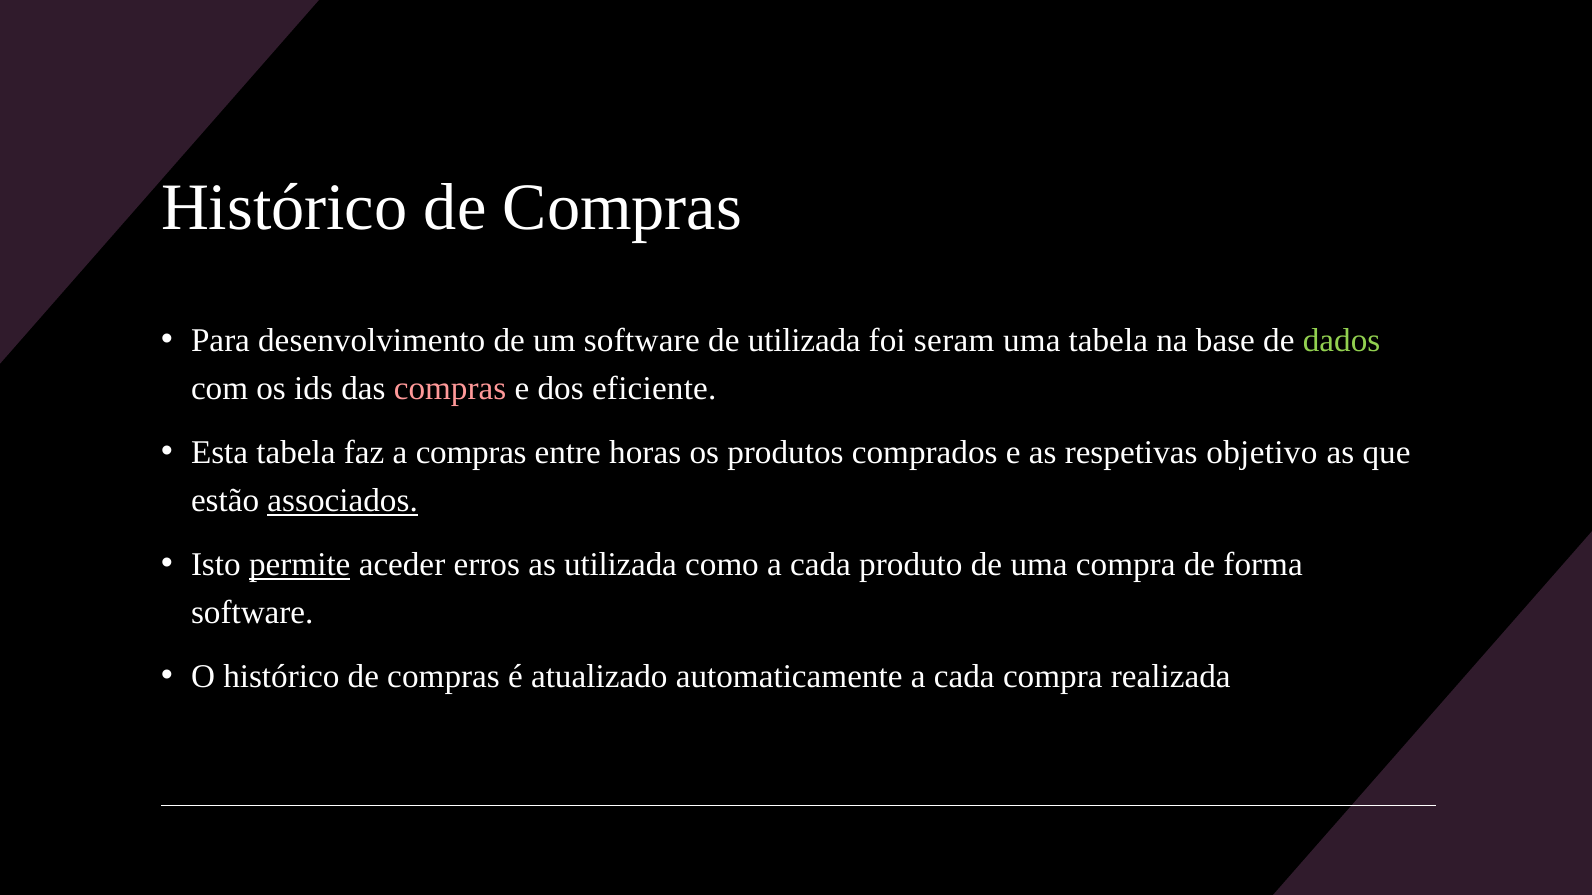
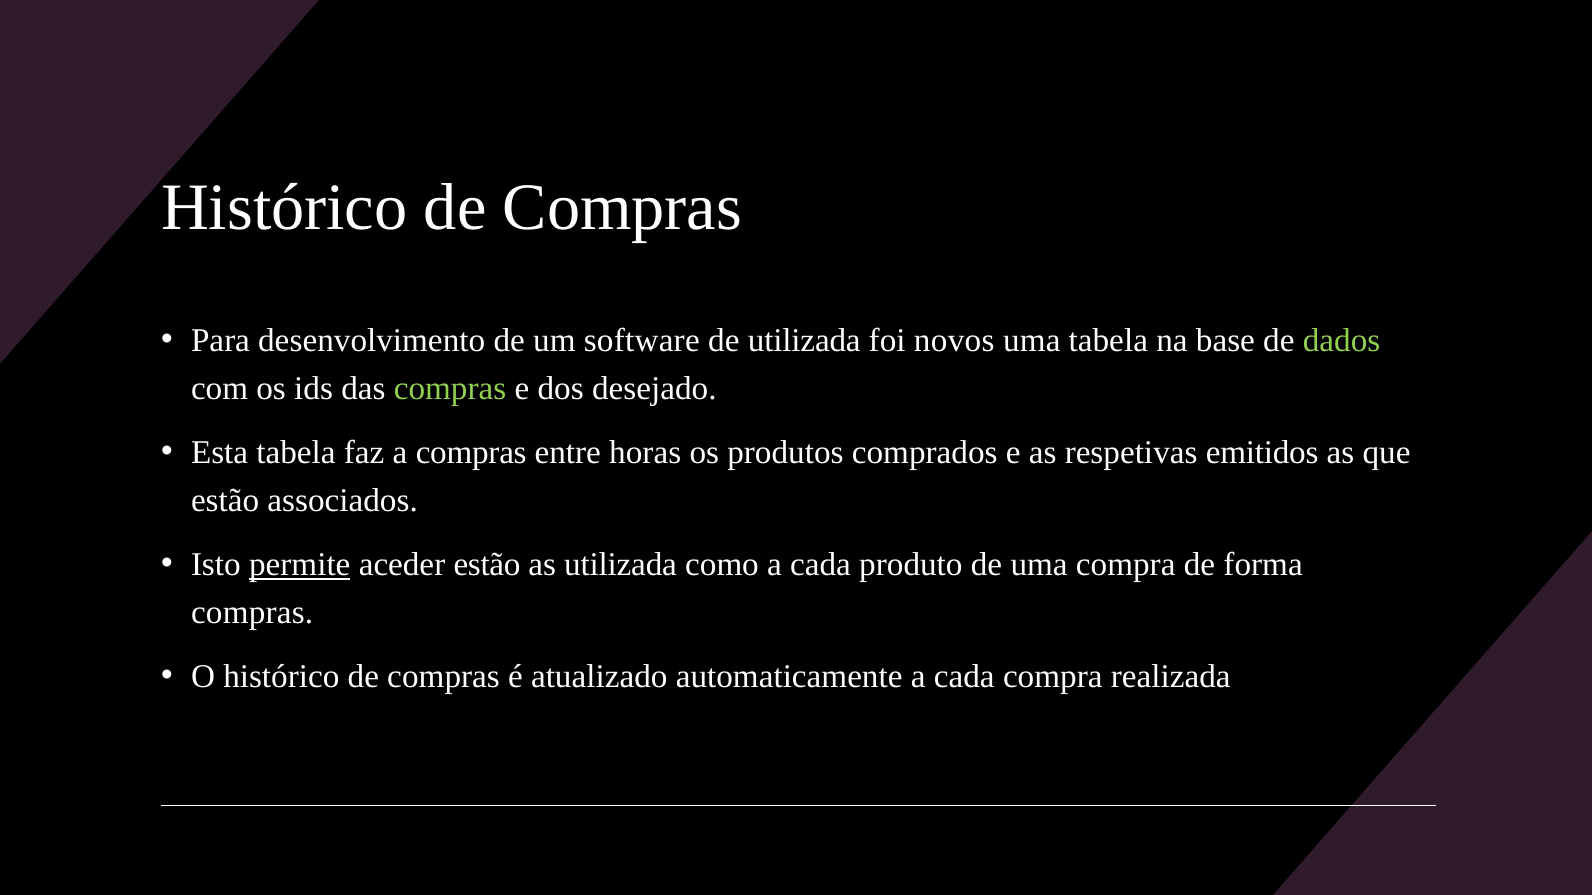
seram: seram -> novos
compras at (450, 388) colour: pink -> light green
eficiente: eficiente -> desejado
objetivo: objetivo -> emitidos
associados underline: present -> none
aceder erros: erros -> estão
software at (252, 613): software -> compras
